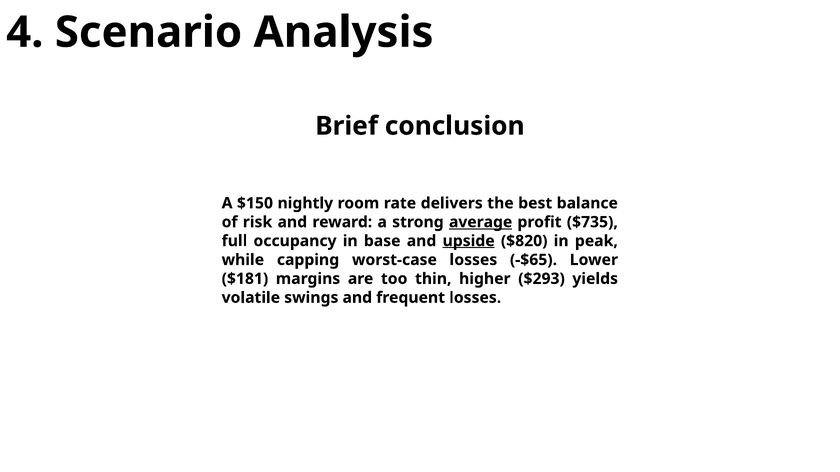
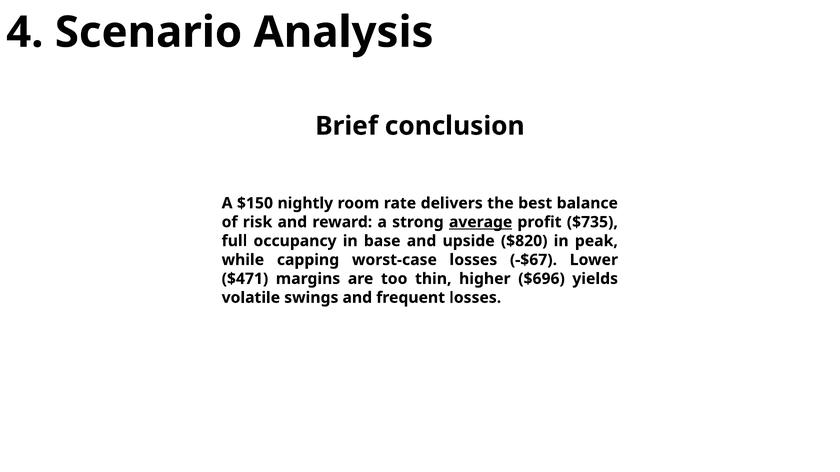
upside underline: present -> none
-$65: -$65 -> -$67
$181: $181 -> $471
$293: $293 -> $696
